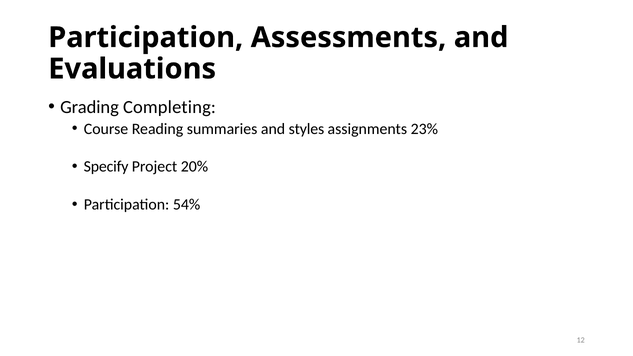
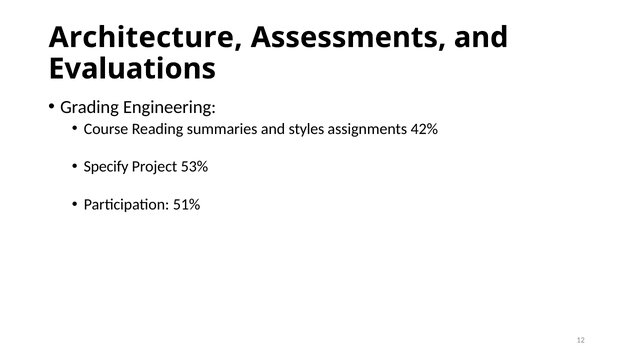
Participation at (146, 38): Participation -> Architecture
Completing: Completing -> Engineering
23%: 23% -> 42%
20%: 20% -> 53%
54%: 54% -> 51%
